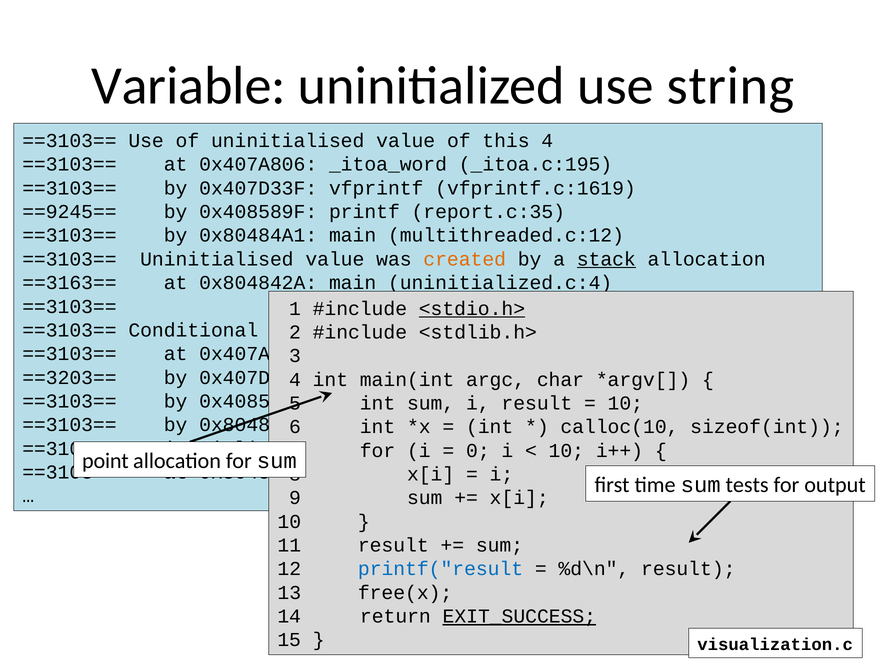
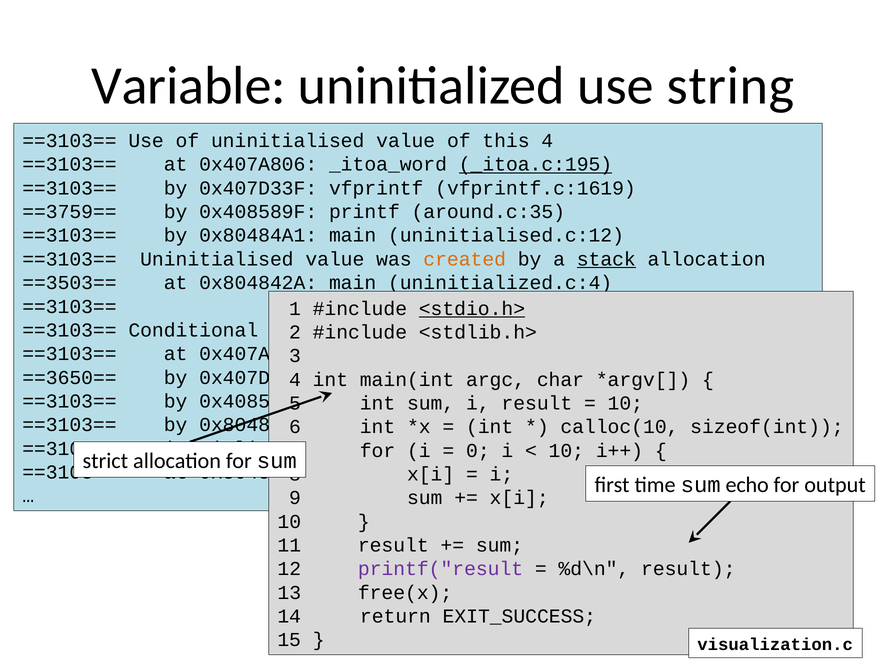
_itoa.c:195 at (536, 164) underline: none -> present
==9245==: ==9245== -> ==3759==
report.c:35: report.c:35 -> around.c:35
multithreaded.c:12: multithreaded.c:12 -> uninitialised.c:12
==3163==: ==3163== -> ==3503==
==3203==: ==3203== -> ==3650==
point: point -> strict
tests: tests -> echo
printf("result colour: blue -> purple
EXIT_SUCCESS underline: present -> none
